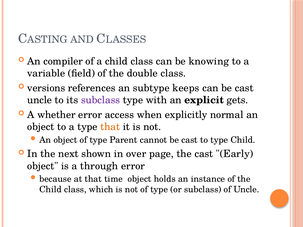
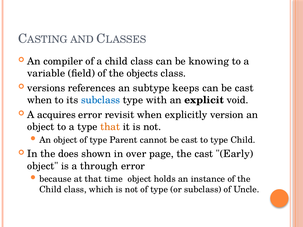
double: double -> objects
uncle at (40, 100): uncle -> when
subclass at (101, 100) colour: purple -> blue
gets: gets -> void
whether: whether -> acquires
access: access -> revisit
normal: normal -> version
next: next -> does
